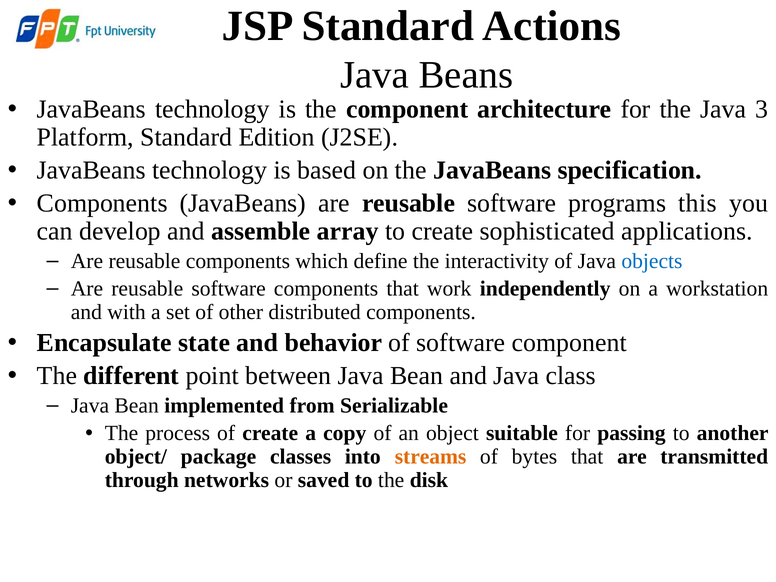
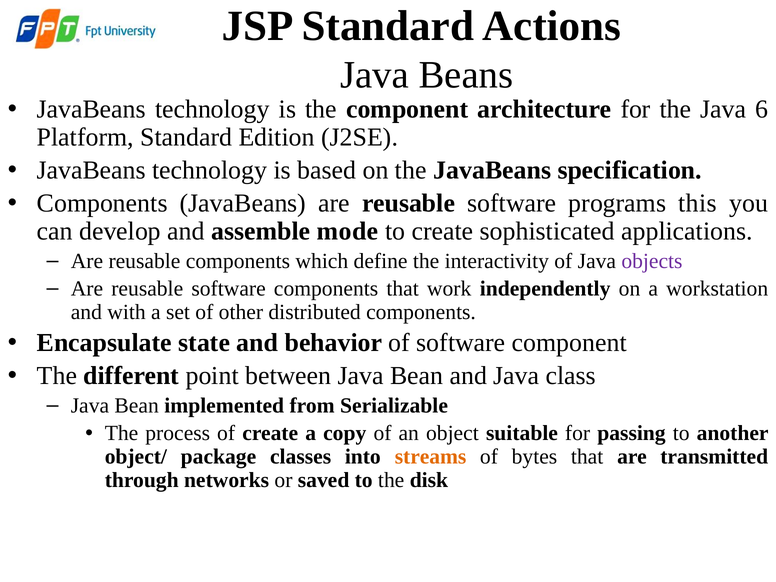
3: 3 -> 6
array: array -> mode
objects colour: blue -> purple
